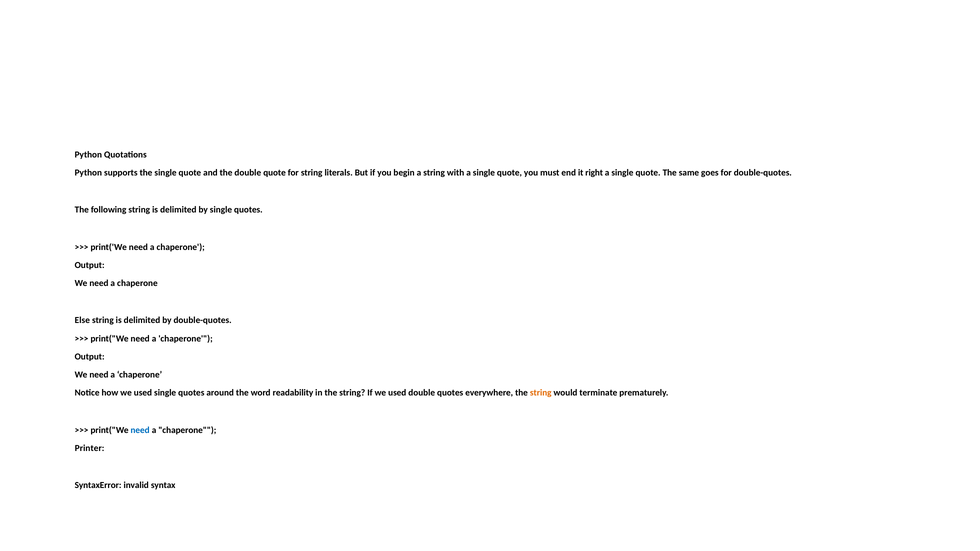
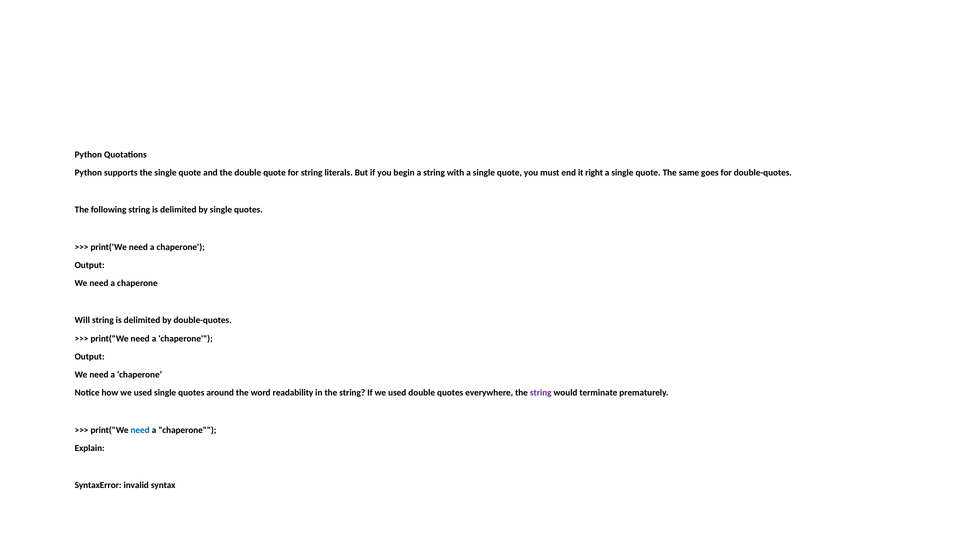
Else: Else -> Will
string at (541, 393) colour: orange -> purple
Printer: Printer -> Explain
